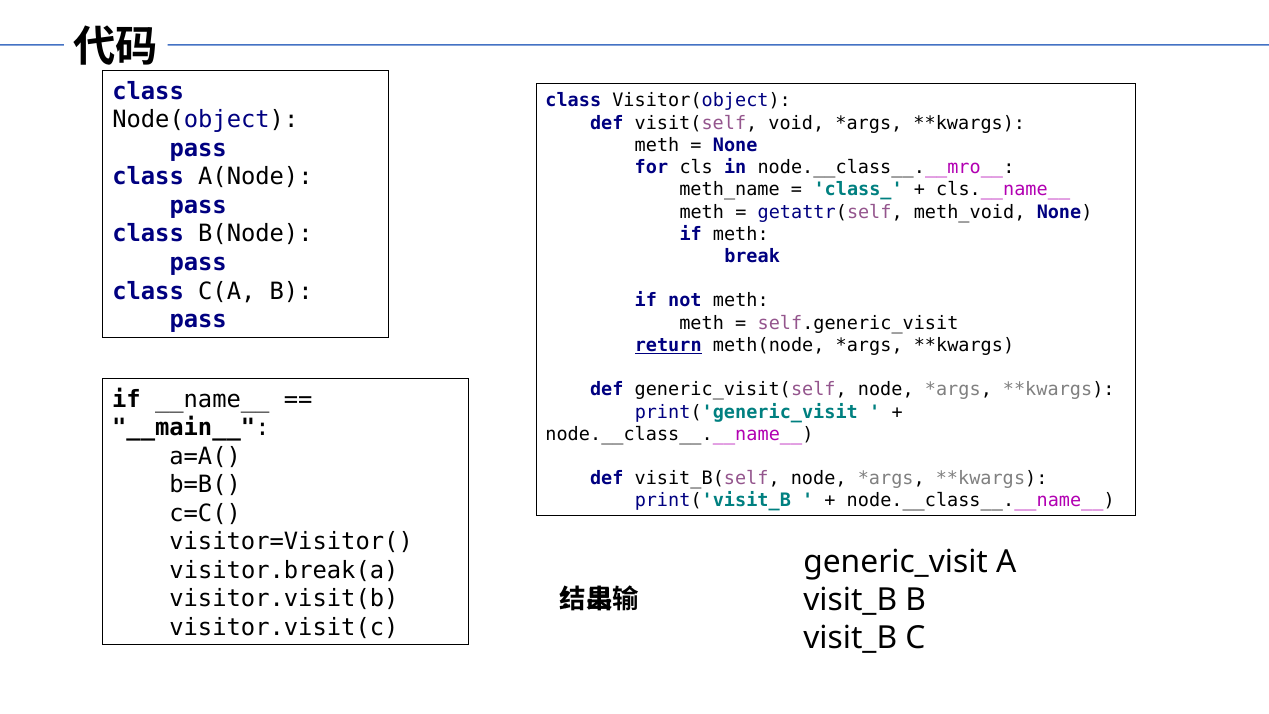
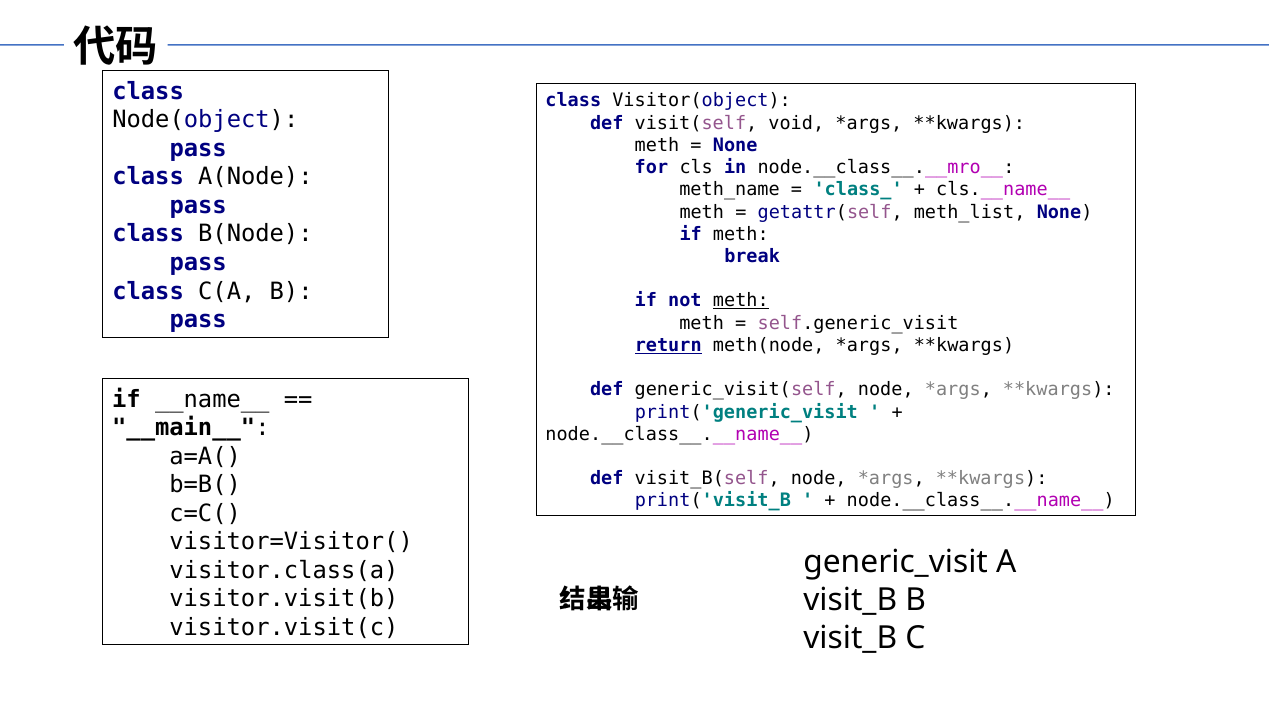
meth_void: meth_void -> meth_list
meth at (741, 301) underline: none -> present
visitor.break(a: visitor.break(a -> visitor.class(a
